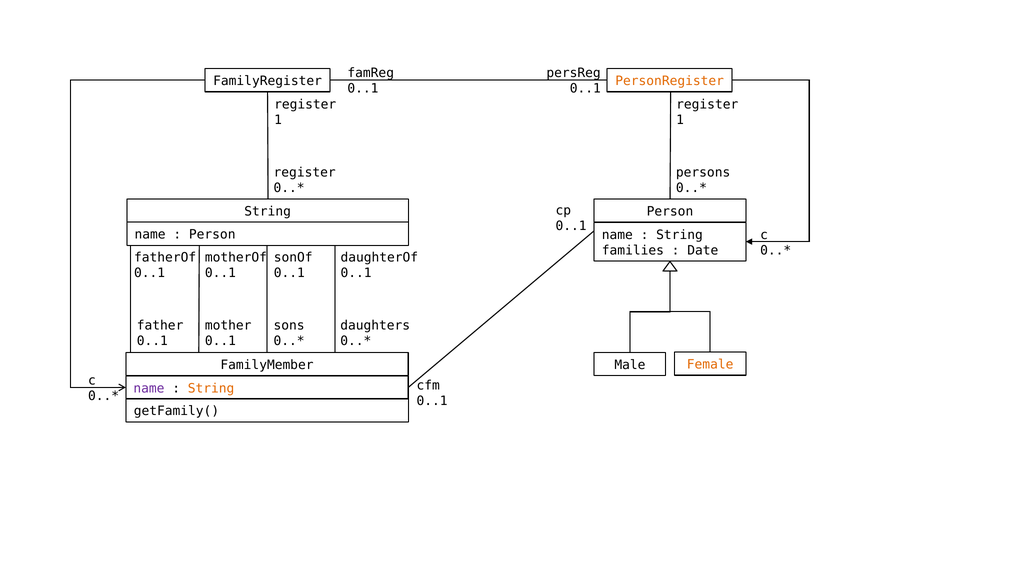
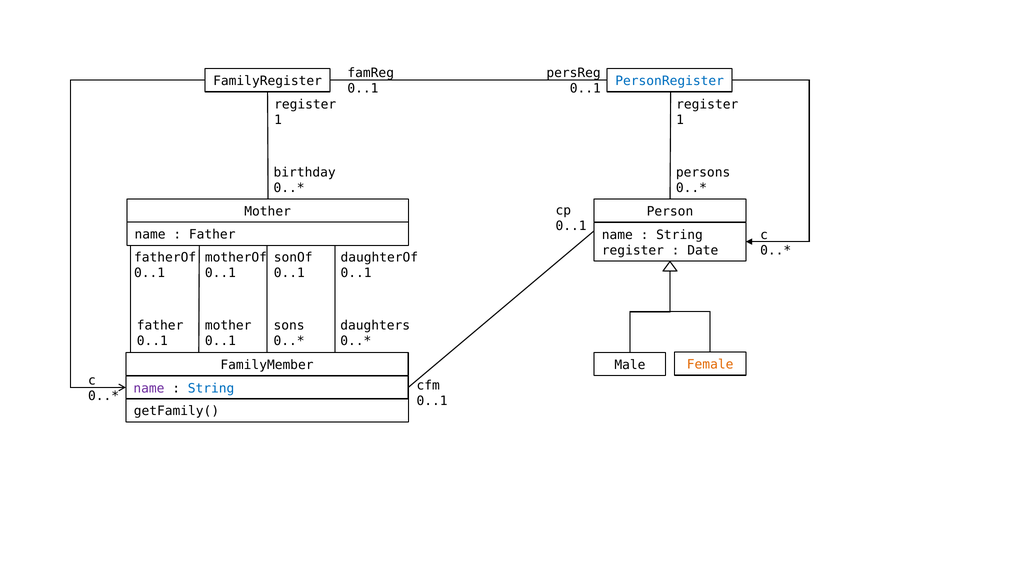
PersonRegister colour: orange -> blue
register at (305, 172): register -> birthday
String at (268, 211): String -> Mother
Person at (212, 234): Person -> Father
families at (633, 250): families -> register
String at (211, 388) colour: orange -> blue
